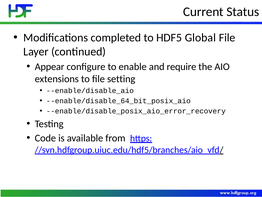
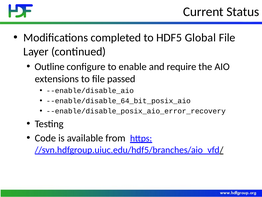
Appear: Appear -> Outline
setting: setting -> passed
